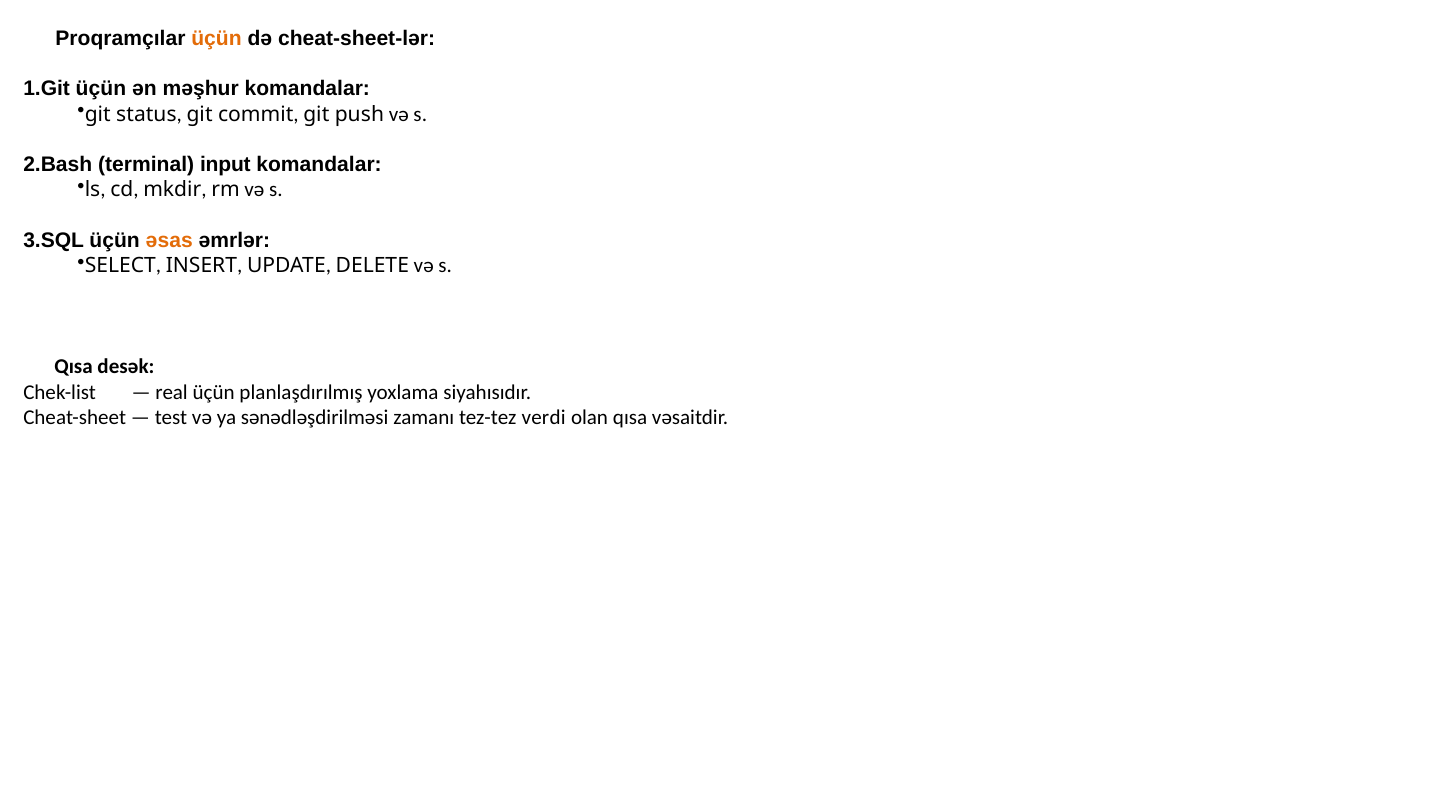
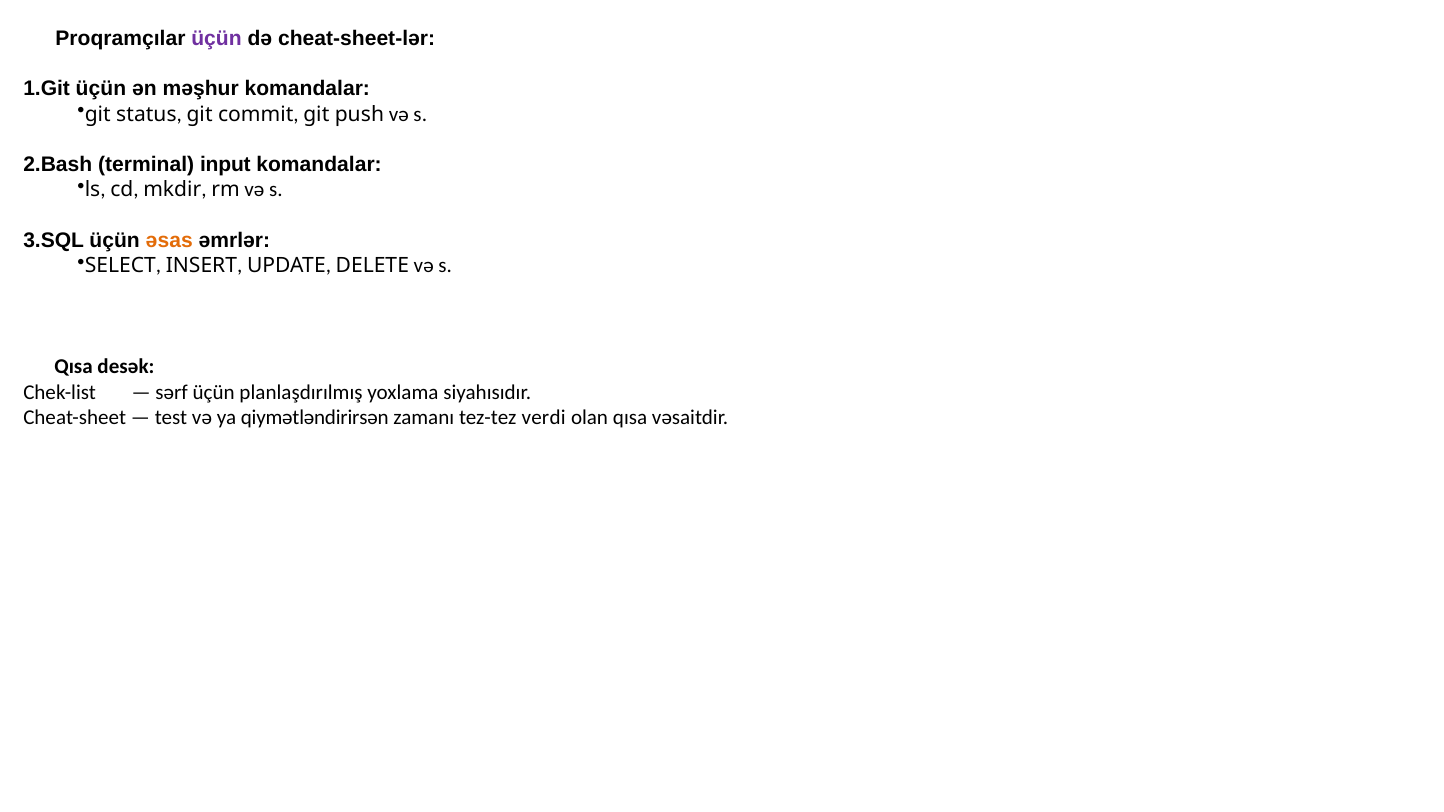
üçün at (217, 38) colour: orange -> purple
real: real -> sərf
sənədləşdirilməsi: sənədləşdirilməsi -> qiymətləndirirsən
